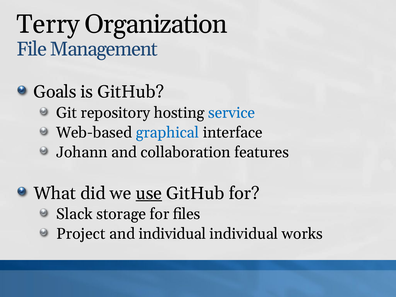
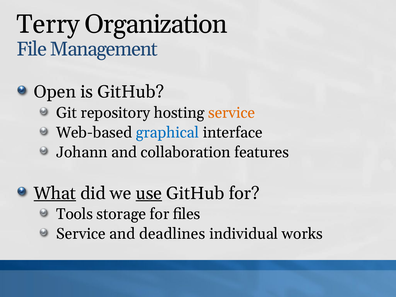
Goals: Goals -> Open
service at (232, 113) colour: blue -> orange
What underline: none -> present
Slack: Slack -> Tools
Project at (81, 234): Project -> Service
and individual: individual -> deadlines
